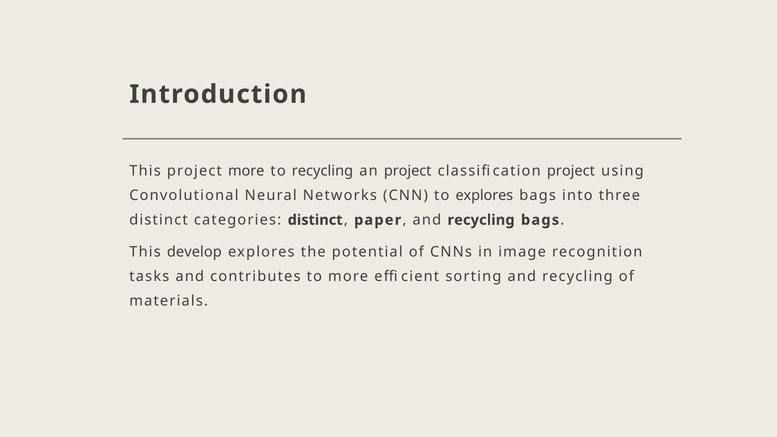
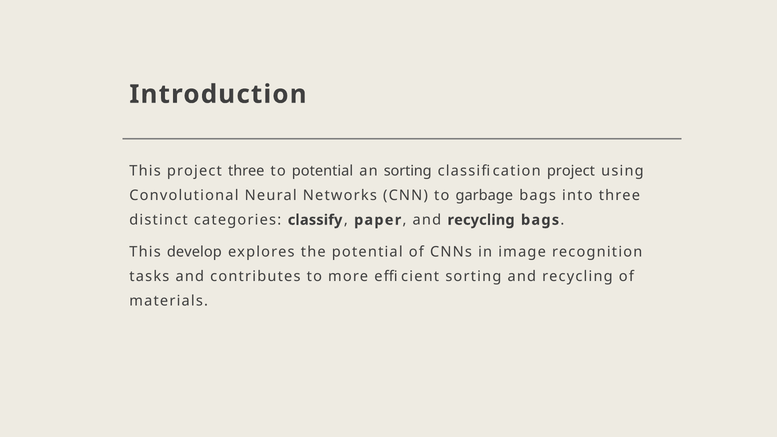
project more: more -> three
to recycling: recycling -> potential
an project: project -> sorting
to explores: explores -> garbage
categories distinct: distinct -> classify
